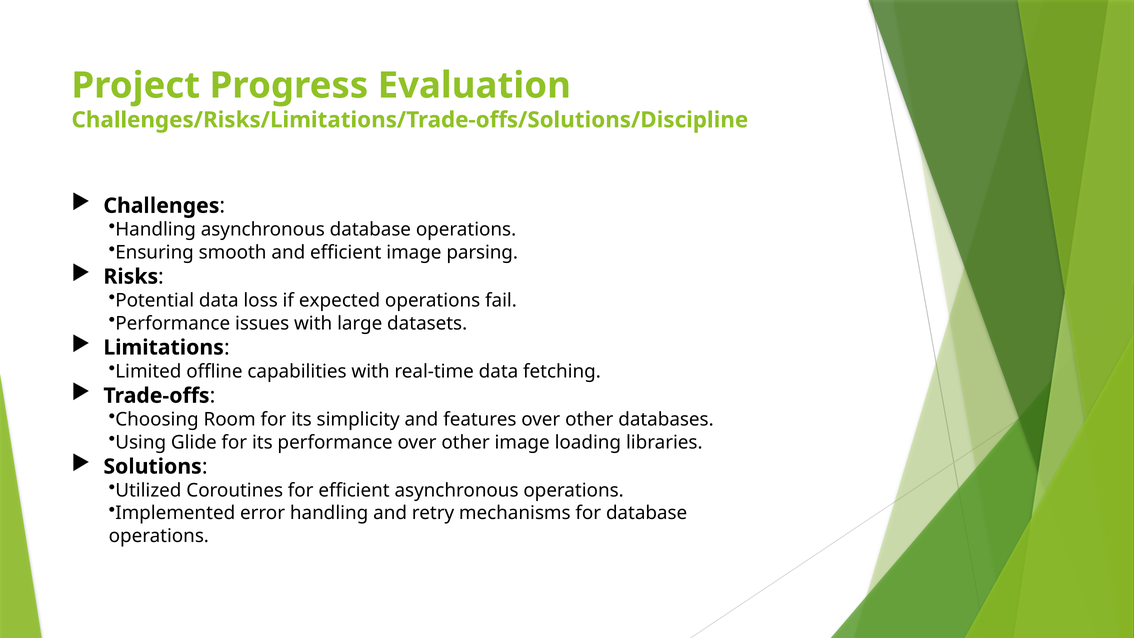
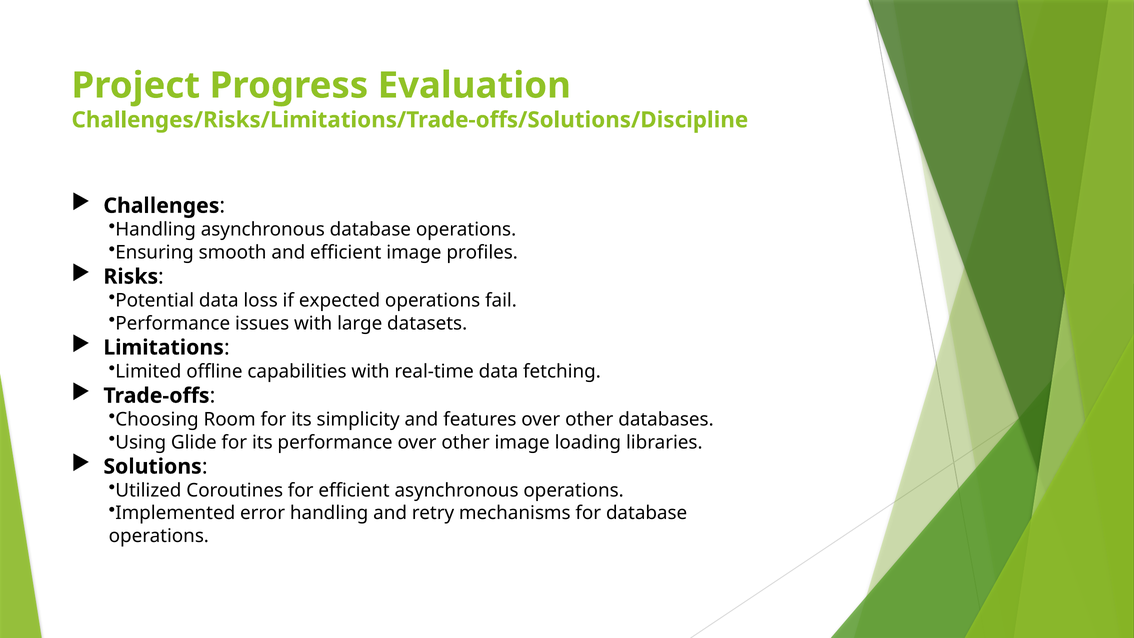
parsing: parsing -> profiles
